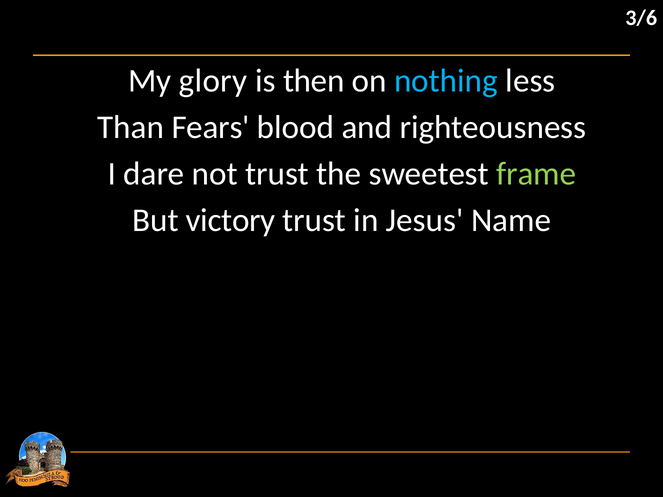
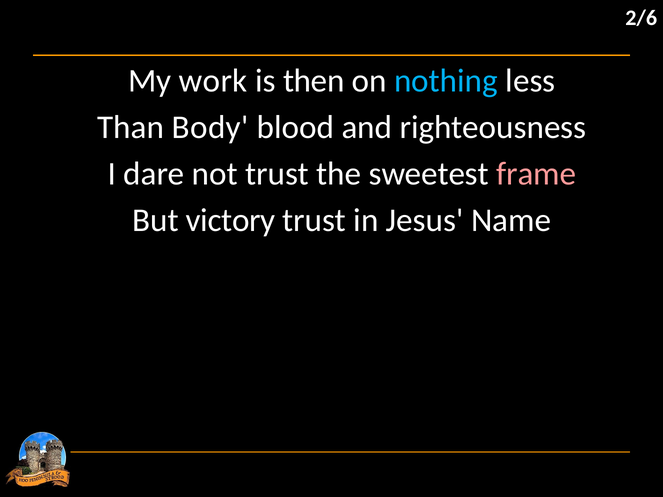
3/6: 3/6 -> 2/6
glory: glory -> work
Fears: Fears -> Body
frame colour: light green -> pink
